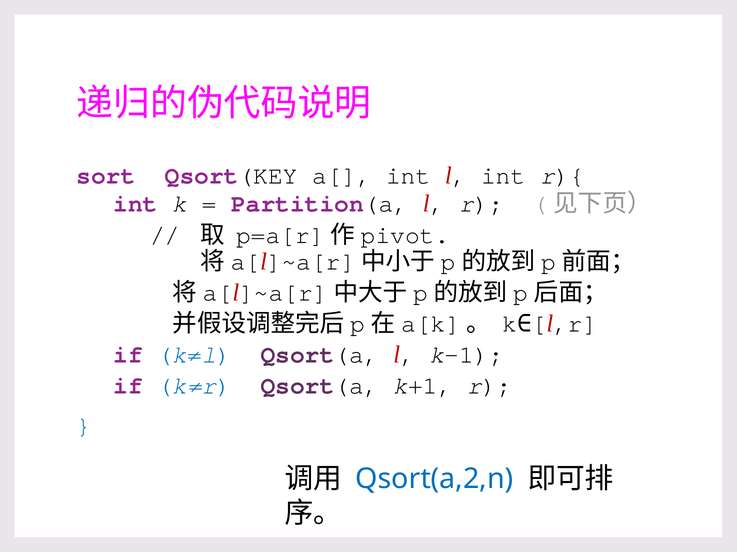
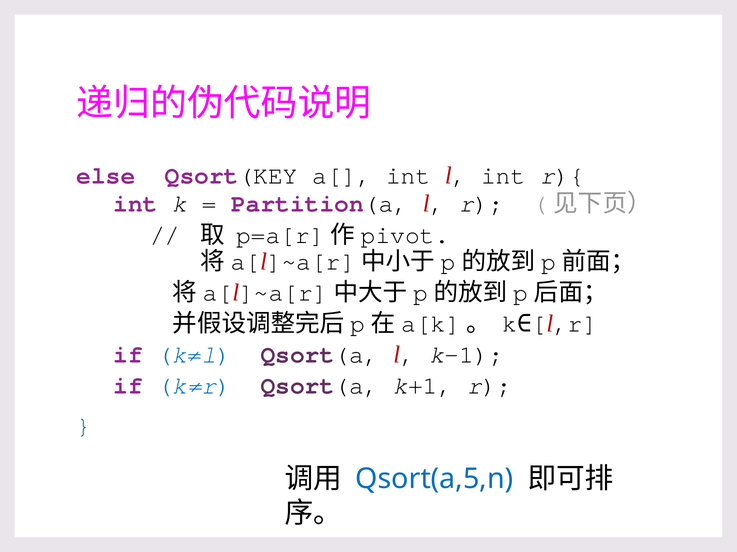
sort: sort -> else
Qsort(a,2,n: Qsort(a,2,n -> Qsort(a,5,n
